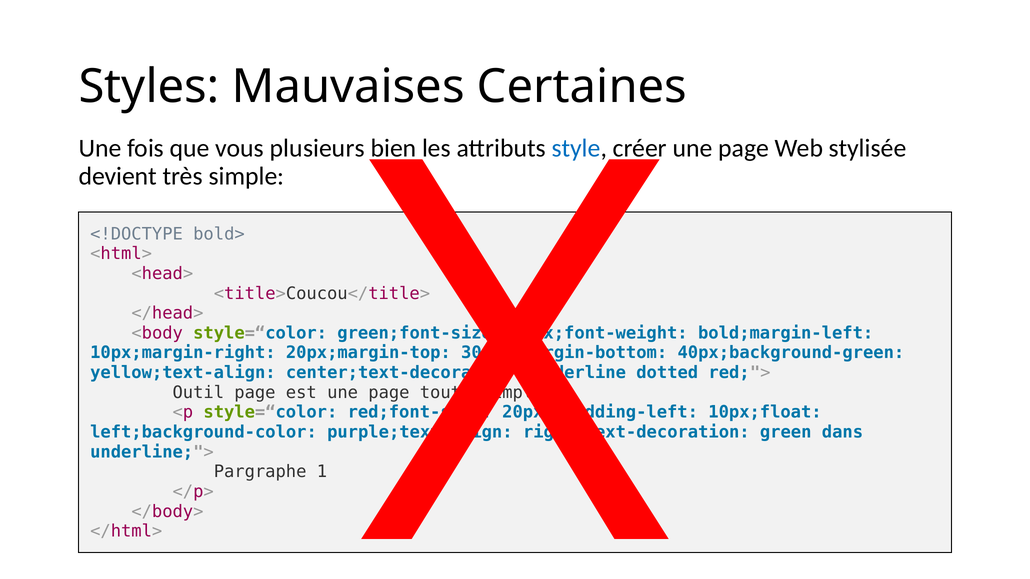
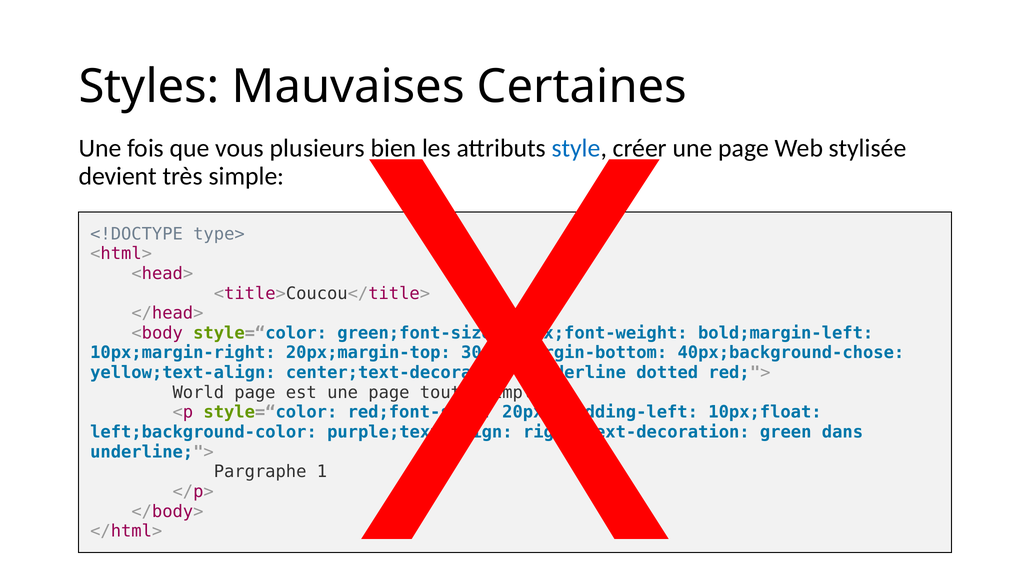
bold>: bold> -> type>
40px;background-green: 40px;background-green -> 40px;background-chose
Outil: Outil -> World
